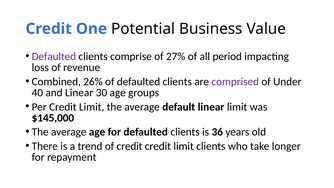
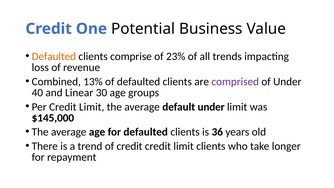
Defaulted at (54, 56) colour: purple -> orange
27%: 27% -> 23%
period: period -> trends
26%: 26% -> 13%
default linear: linear -> under
